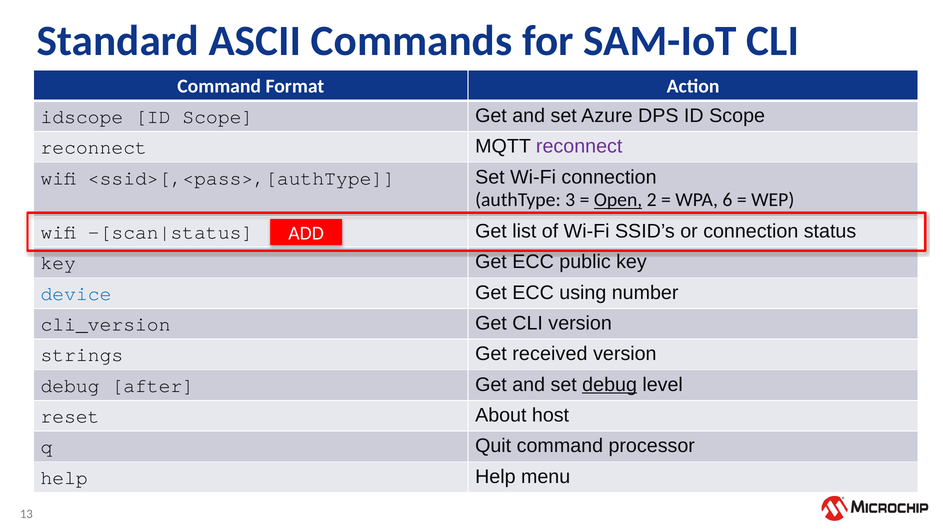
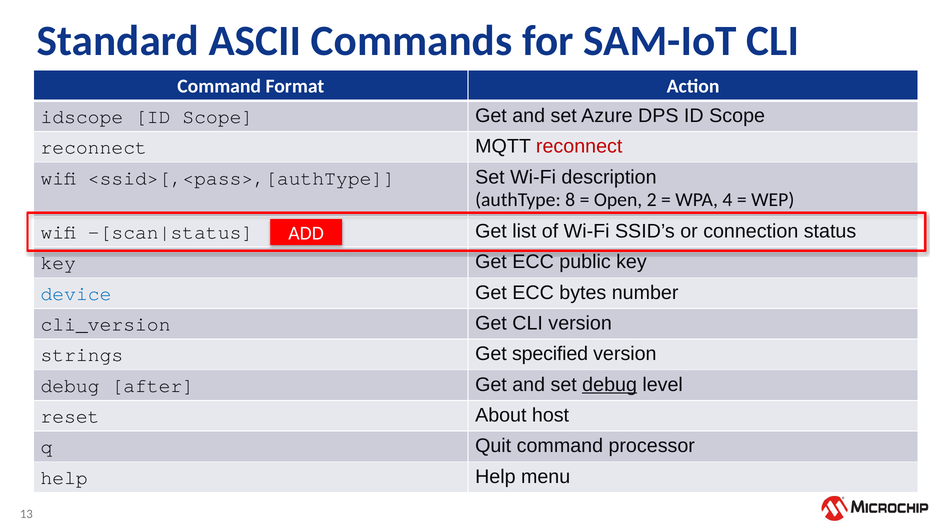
reconnect at (579, 147) colour: purple -> red
Wi-Fi connection: connection -> description
3: 3 -> 8
Open underline: present -> none
6: 6 -> 4
using: using -> bytes
received: received -> specified
